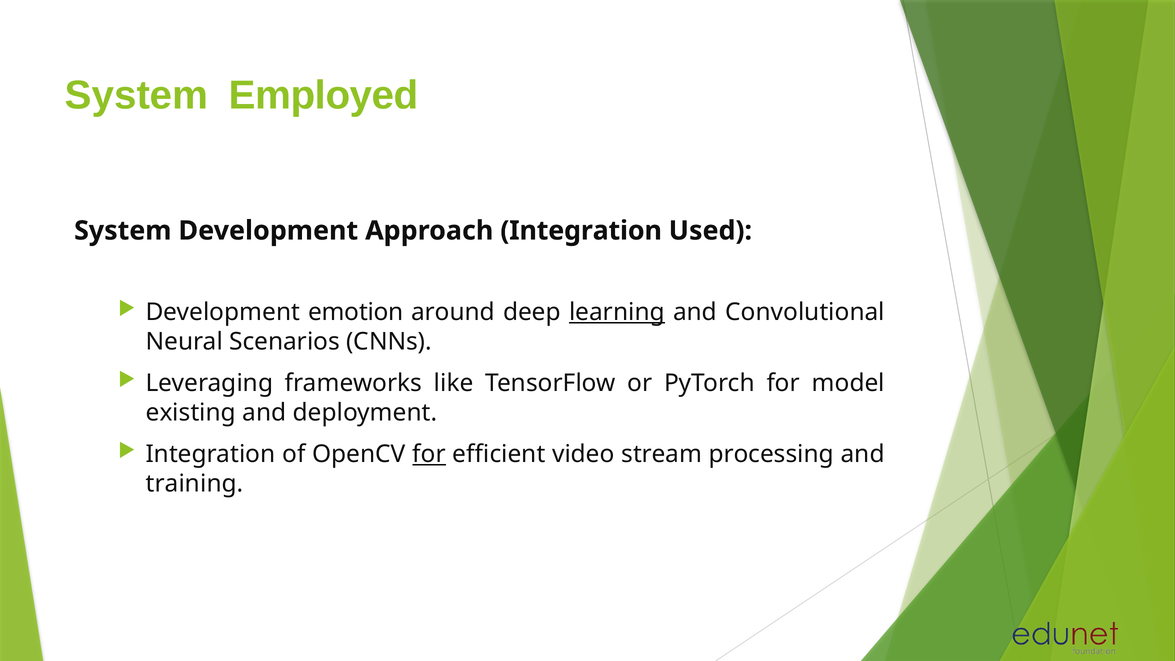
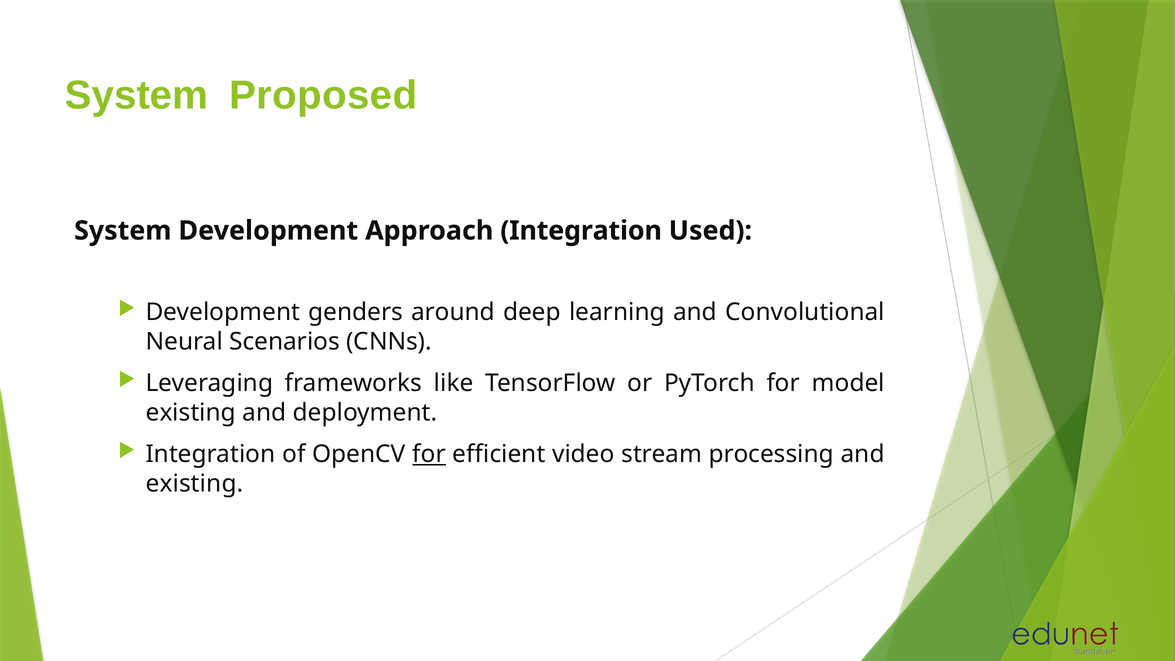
Employed: Employed -> Proposed
emotion: emotion -> genders
learning underline: present -> none
training at (195, 484): training -> existing
